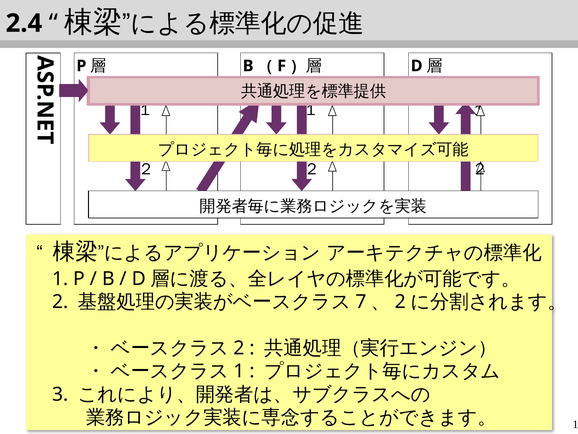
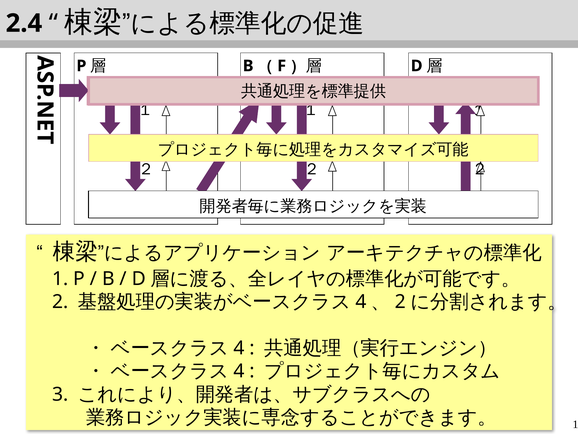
7 at (361, 301): 7 -> 4
2 at (239, 348): 2 -> 4
1 at (239, 371): 1 -> 4
